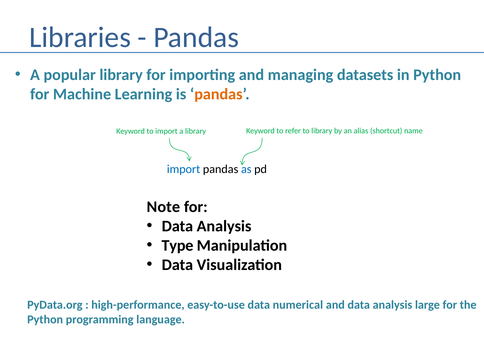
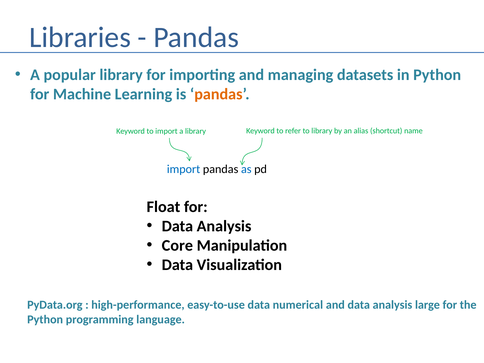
Note: Note -> Float
Type: Type -> Core
